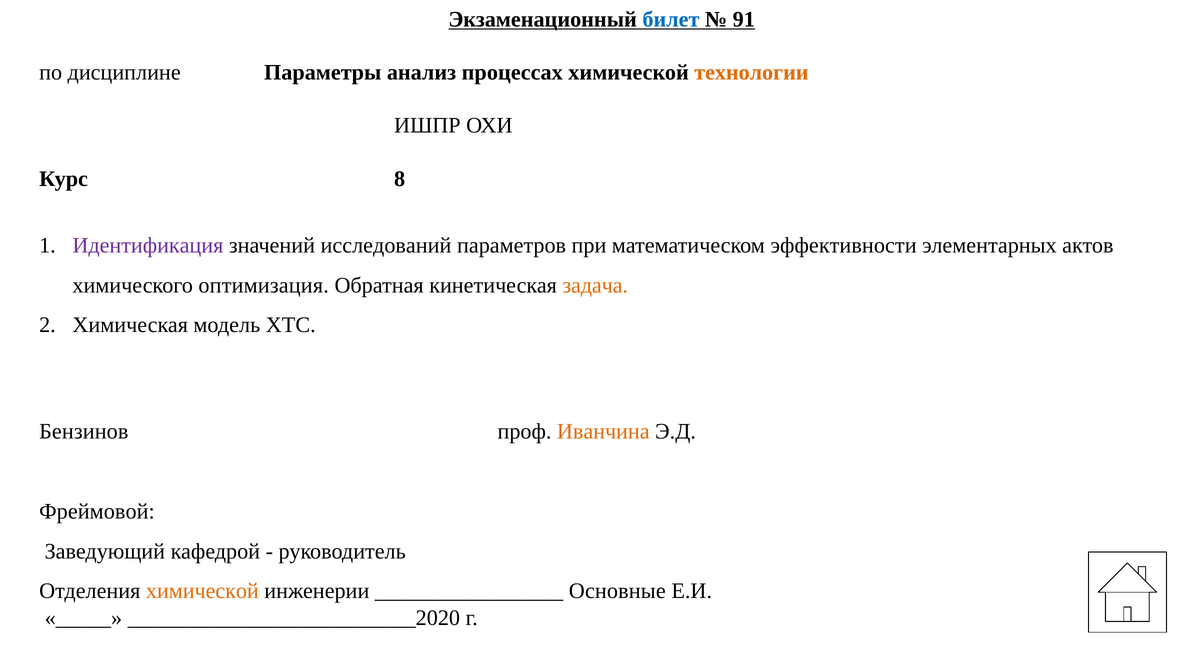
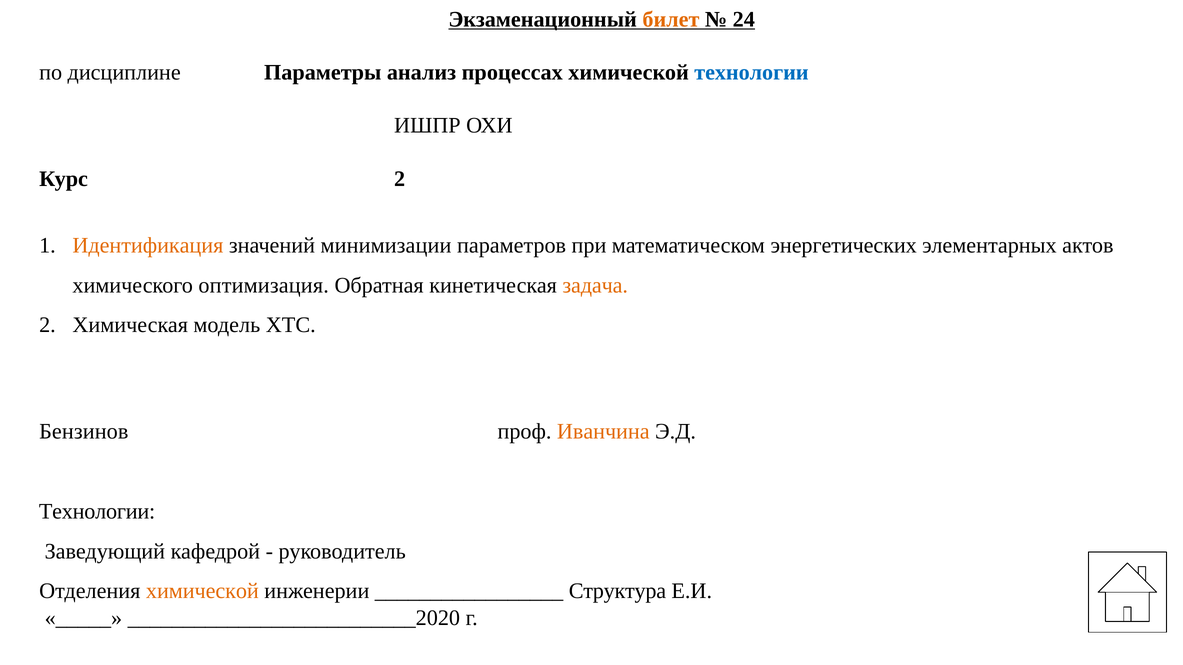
билет colour: blue -> orange
91: 91 -> 24
технологии at (752, 72) colour: orange -> blue
Курс 8: 8 -> 2
Идентификация colour: purple -> orange
исследований: исследований -> минимизации
эффективности: эффективности -> энергетических
Фреймовой at (97, 512): Фреймовой -> Технологии
Основные: Основные -> Структура
